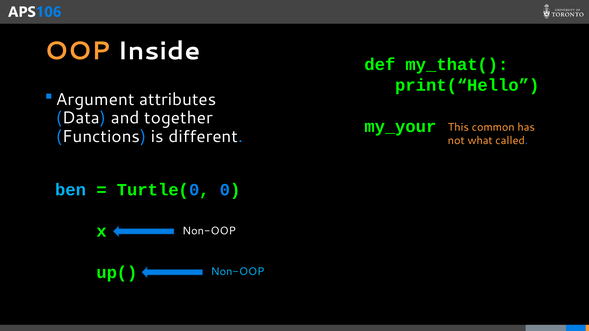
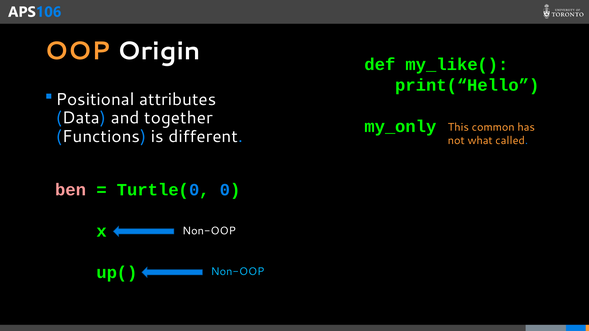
Inside: Inside -> Origin
my_that(: my_that( -> my_like(
Argument: Argument -> Positional
my_your: my_your -> my_only
ben colour: light blue -> pink
